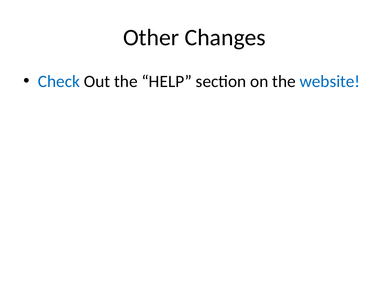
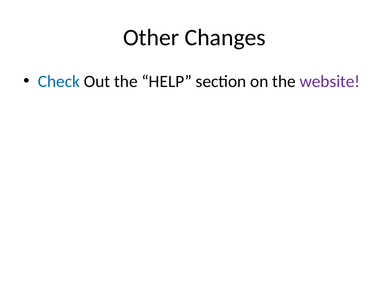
website colour: blue -> purple
